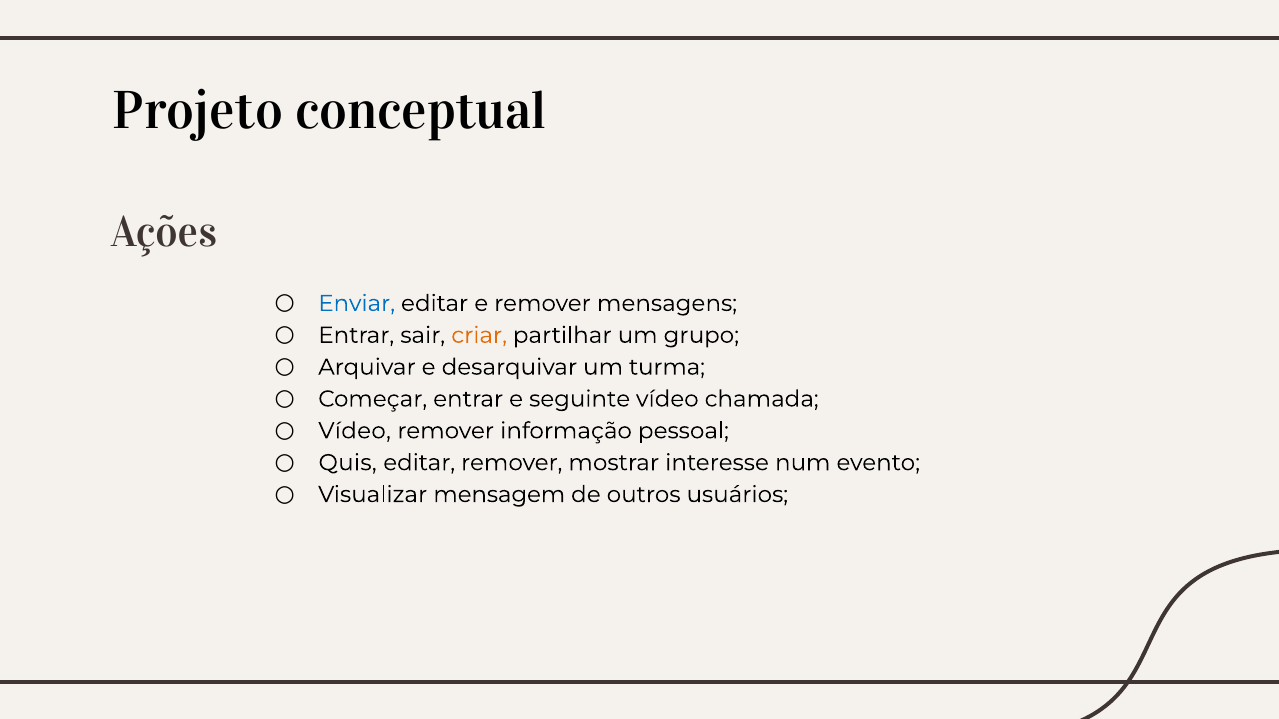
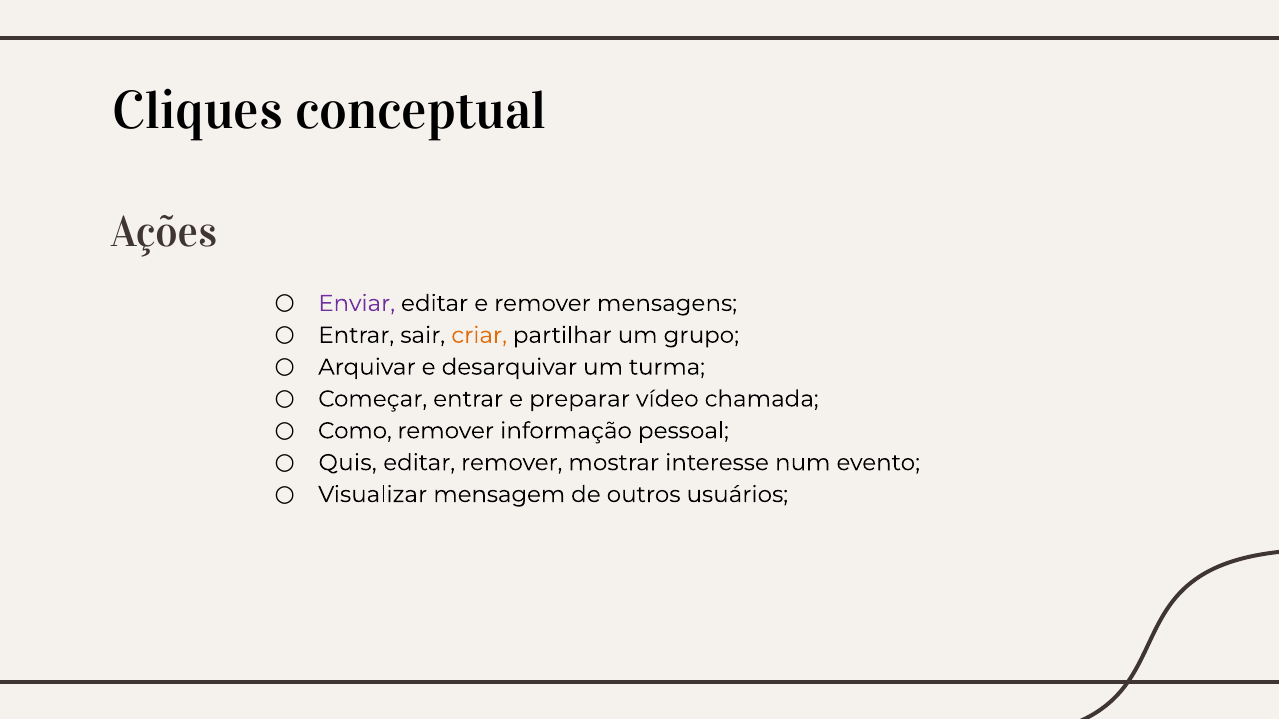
Projeto: Projeto -> Cliques
Enviar colour: blue -> purple
seguinte: seguinte -> preparar
Vídeo at (355, 431): Vídeo -> Como
